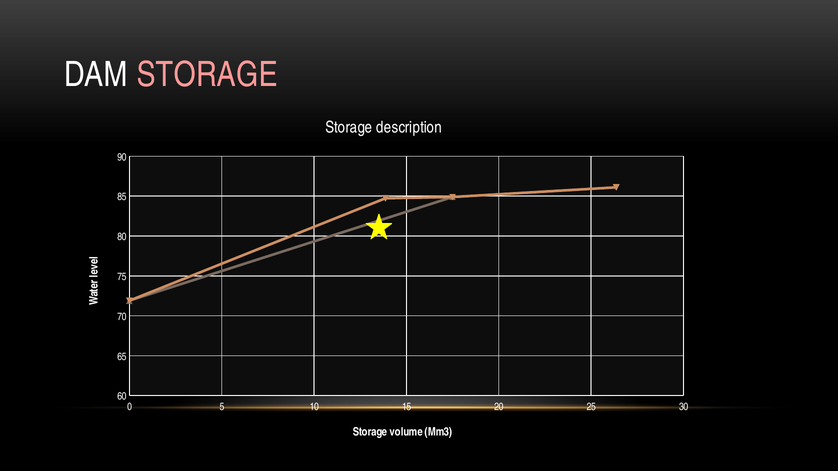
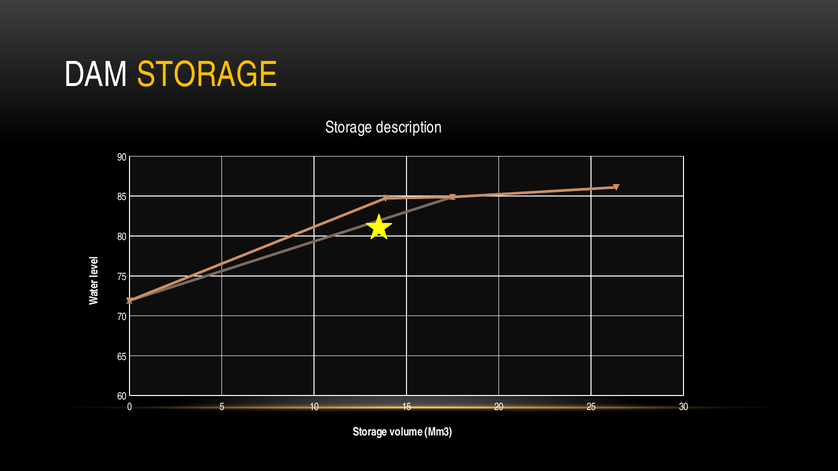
STORAGE at (207, 75) colour: pink -> yellow
